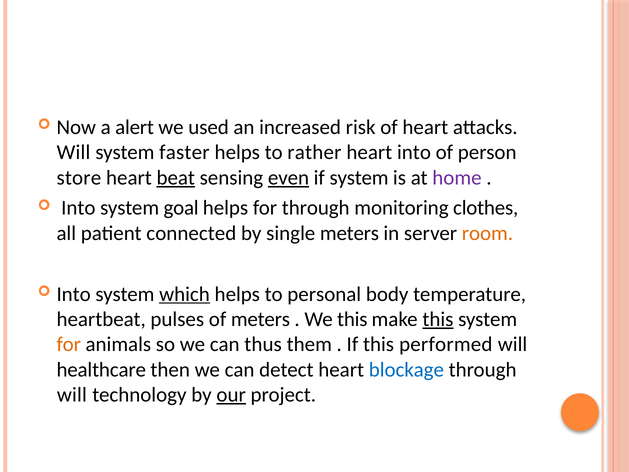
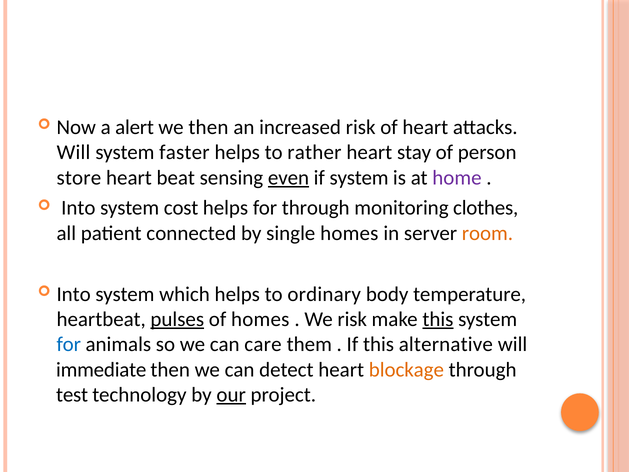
we used: used -> then
heart into: into -> stay
beat underline: present -> none
goal: goal -> cost
single meters: meters -> homes
which underline: present -> none
personal: personal -> ordinary
pulses underline: none -> present
of meters: meters -> homes
We this: this -> risk
for at (69, 344) colour: orange -> blue
thus: thus -> care
performed: performed -> alternative
healthcare: healthcare -> immediate
blockage colour: blue -> orange
will at (72, 395): will -> test
